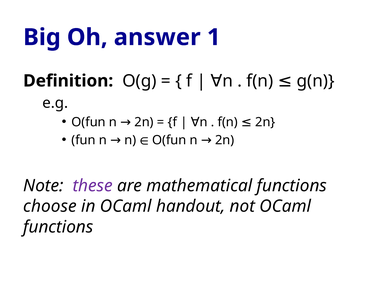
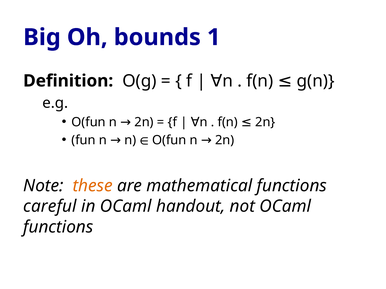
answer: answer -> bounds
these colour: purple -> orange
choose: choose -> careful
